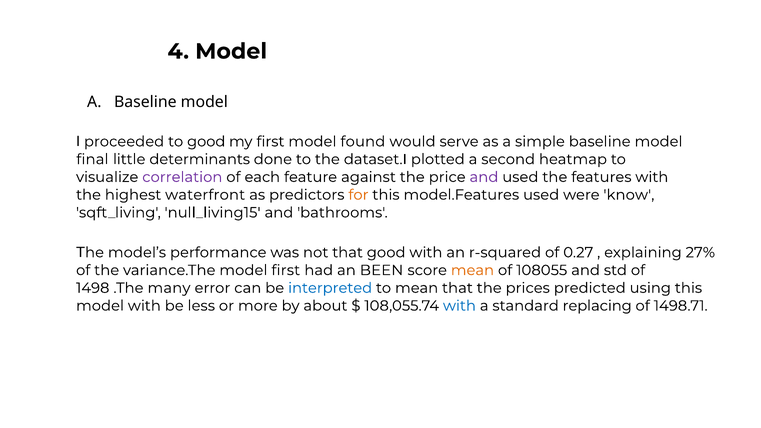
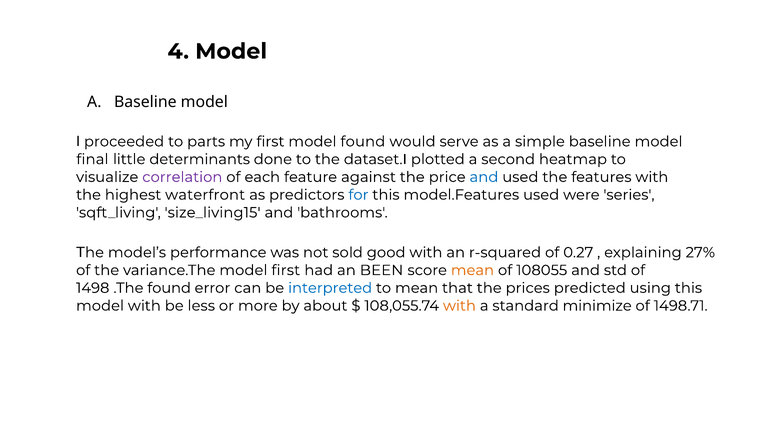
to good: good -> parts
and at (484, 177) colour: purple -> blue
for colour: orange -> blue
know: know -> series
null_living15: null_living15 -> size_living15
not that: that -> sold
.The many: many -> found
with at (459, 306) colour: blue -> orange
replacing: replacing -> minimize
